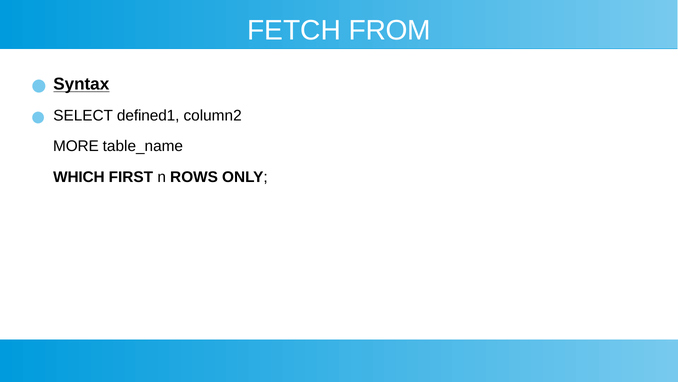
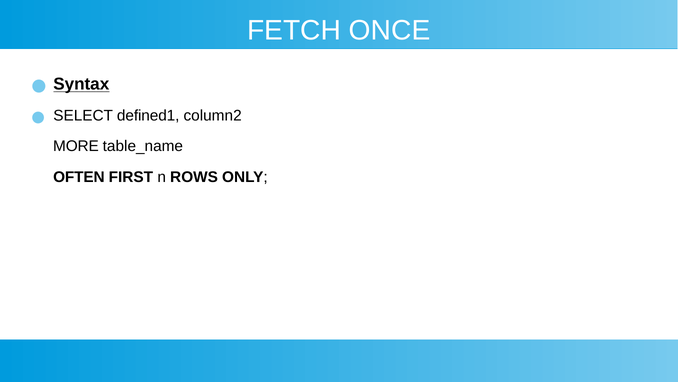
FROM: FROM -> ONCE
WHICH: WHICH -> OFTEN
